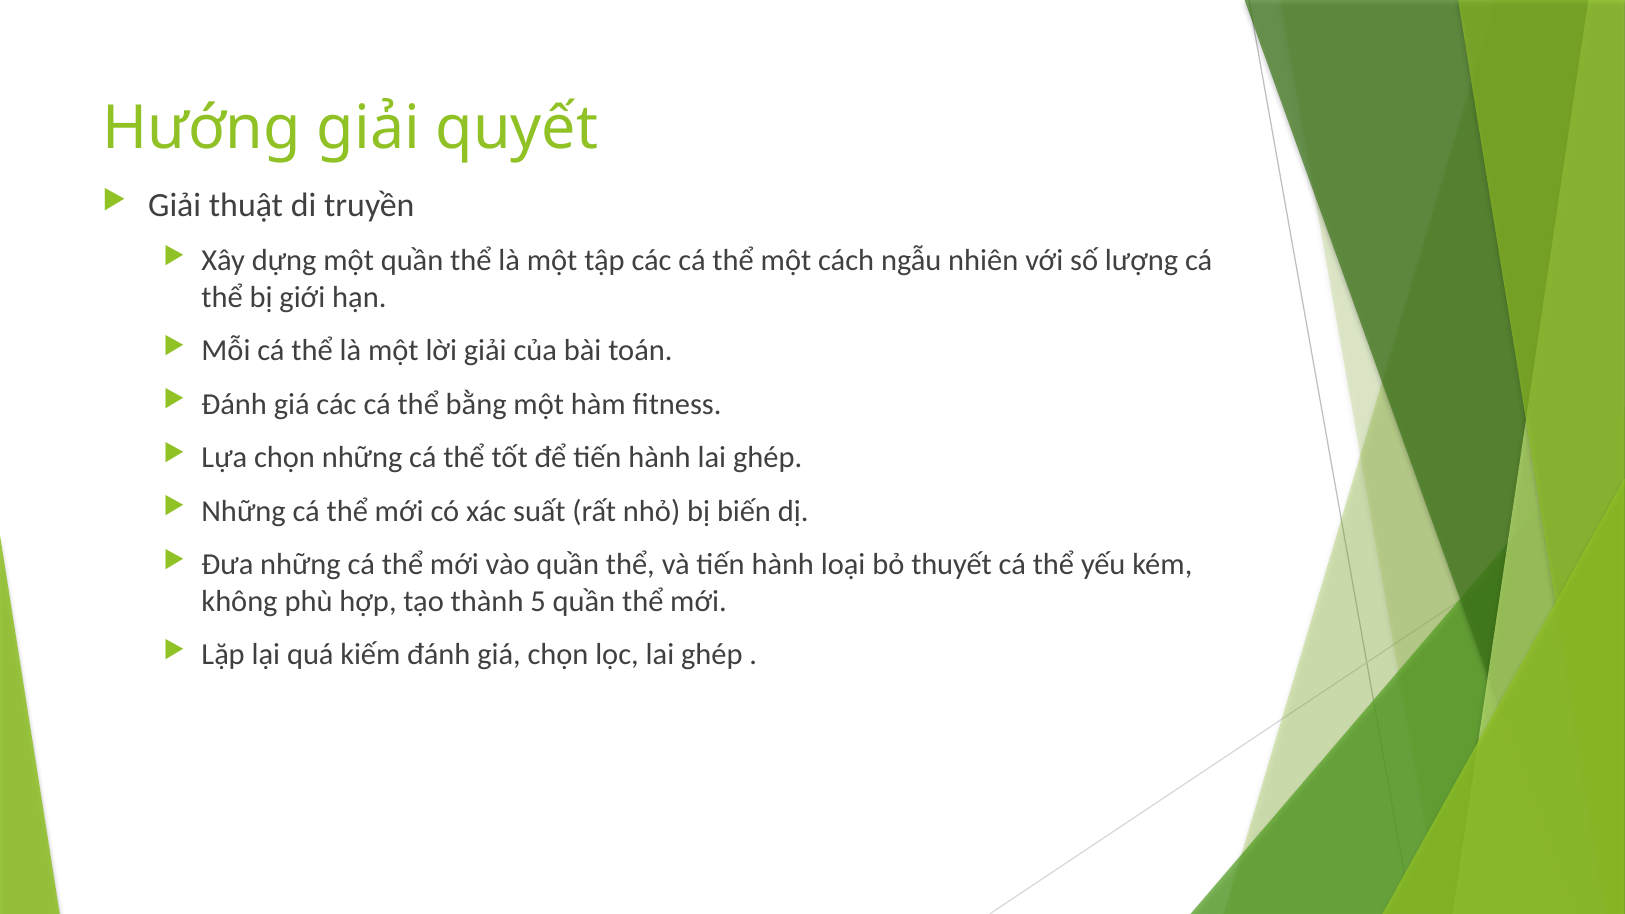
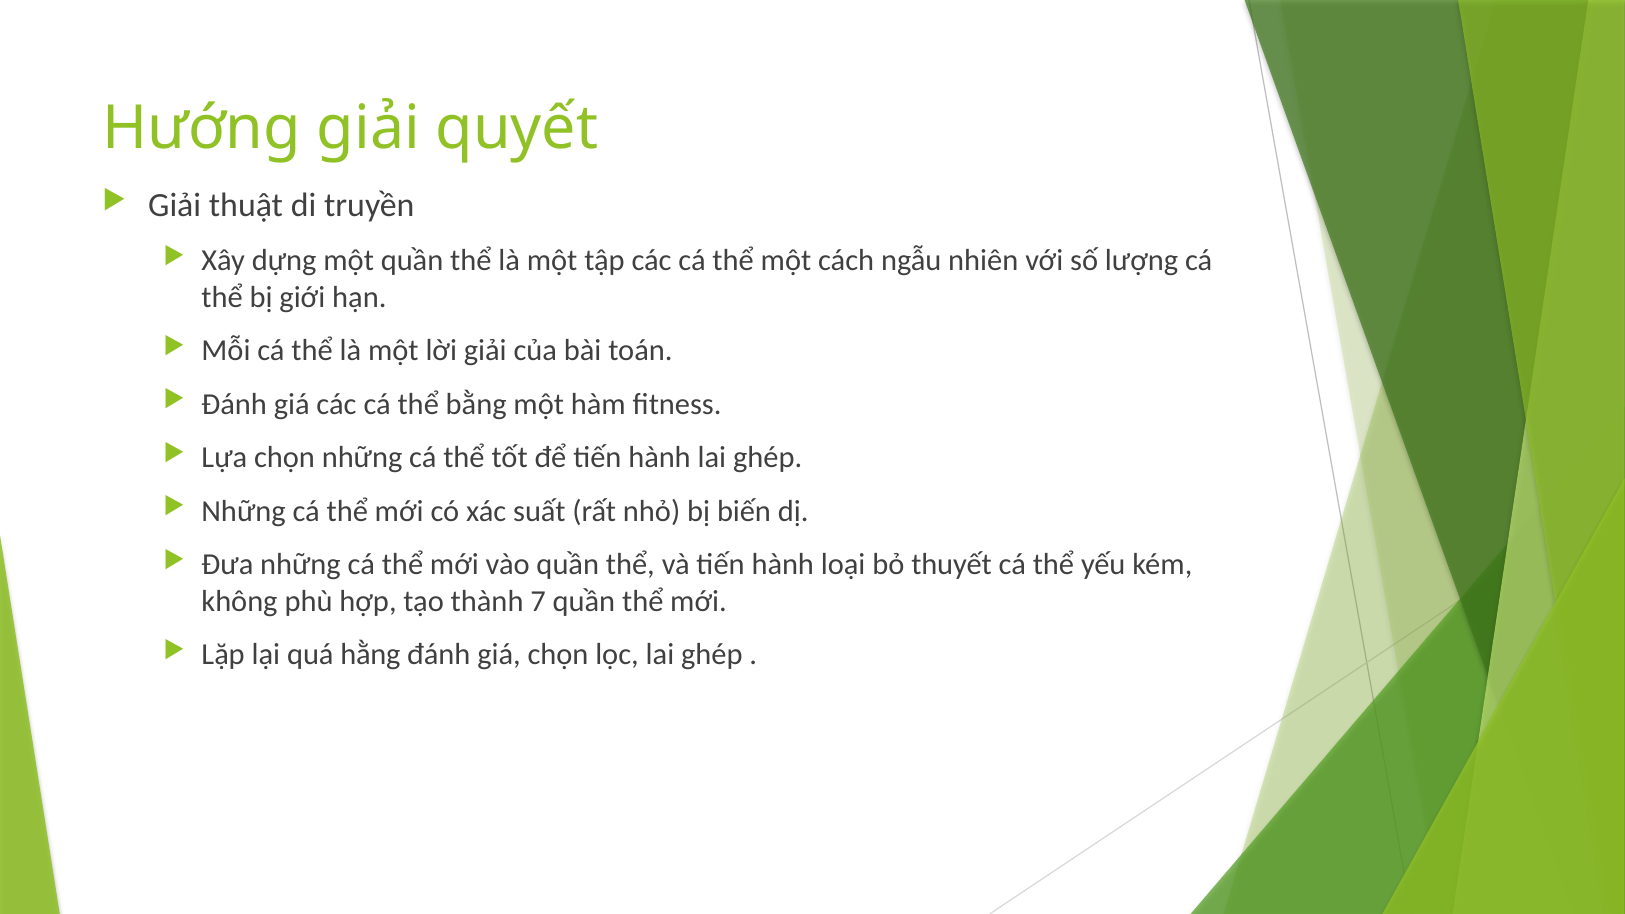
5: 5 -> 7
kiếm: kiếm -> hằng
